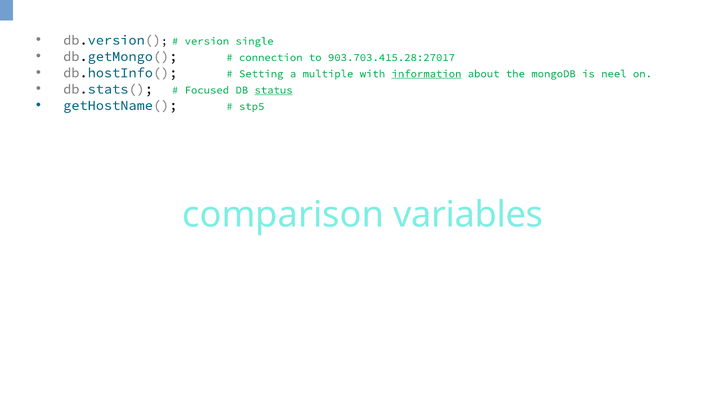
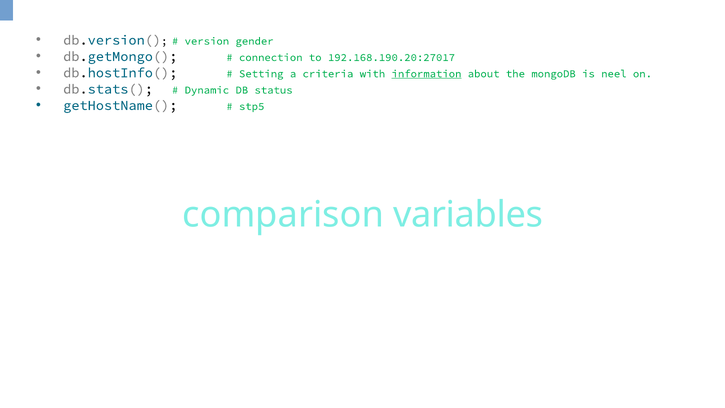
single: single -> gender
903.703.415.28:27017: 903.703.415.28:27017 -> 192.168.190.20:27017
multiple: multiple -> criteria
Focused: Focused -> Dynamic
status underline: present -> none
